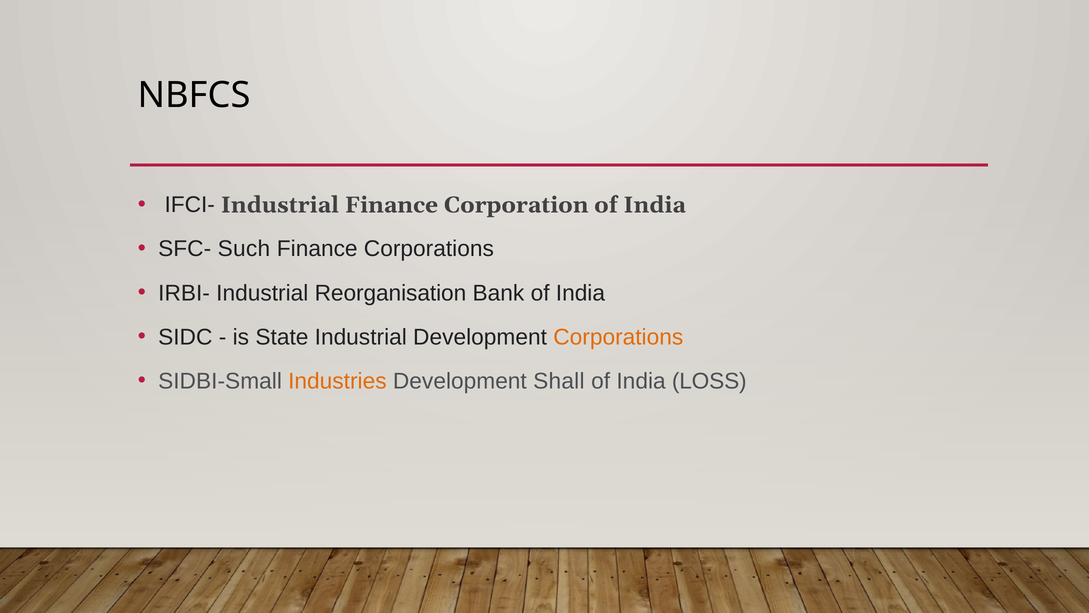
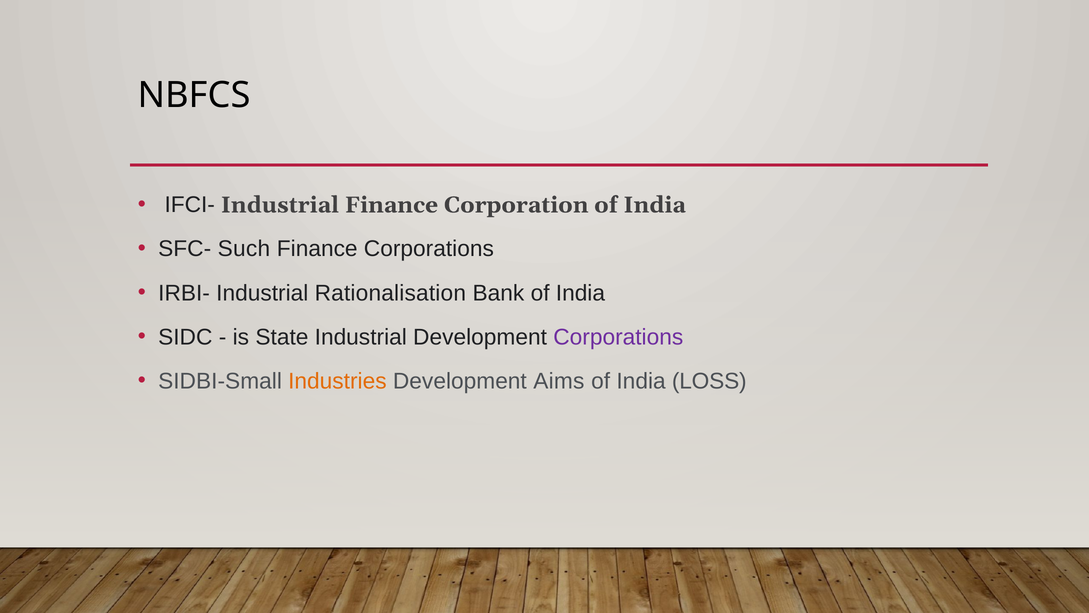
Reorganisation: Reorganisation -> Rationalisation
Corporations at (618, 337) colour: orange -> purple
Shall: Shall -> Aims
